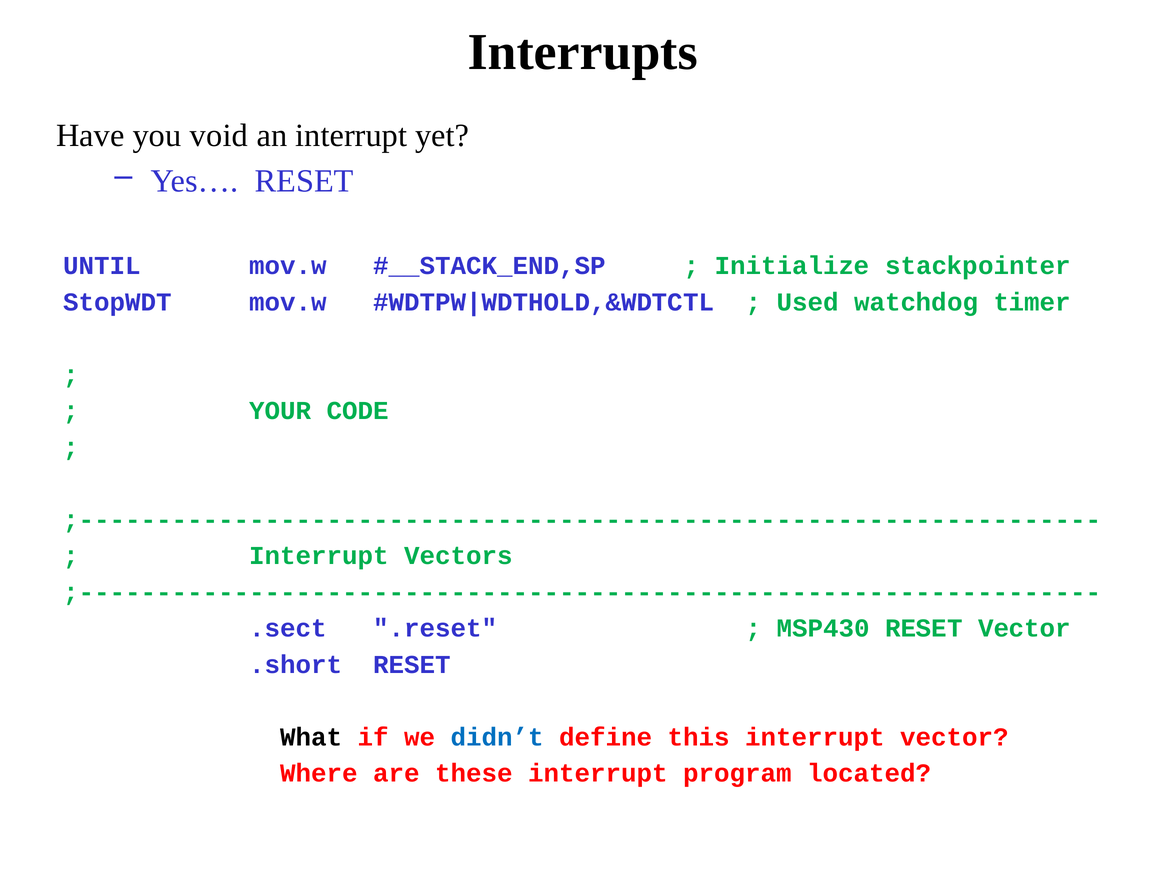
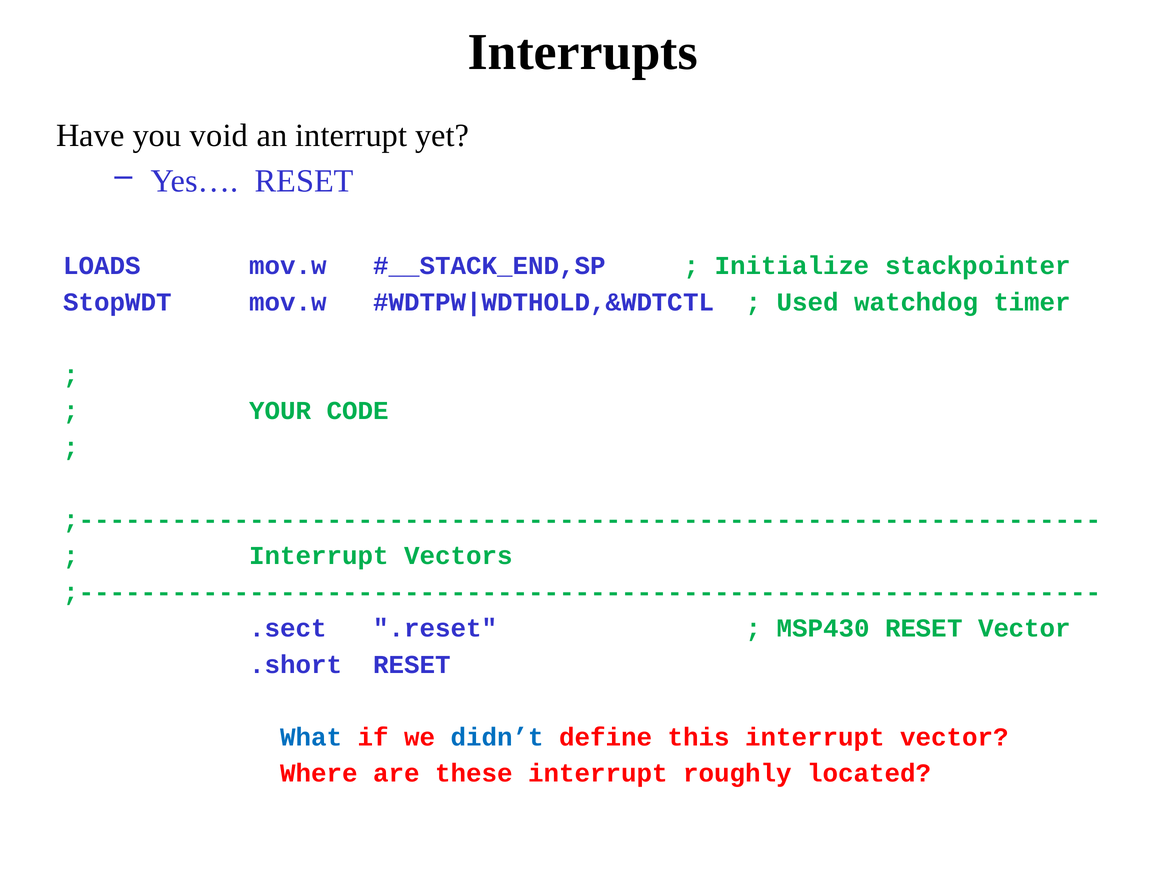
UNTIL: UNTIL -> LOADS
What colour: black -> blue
program: program -> roughly
